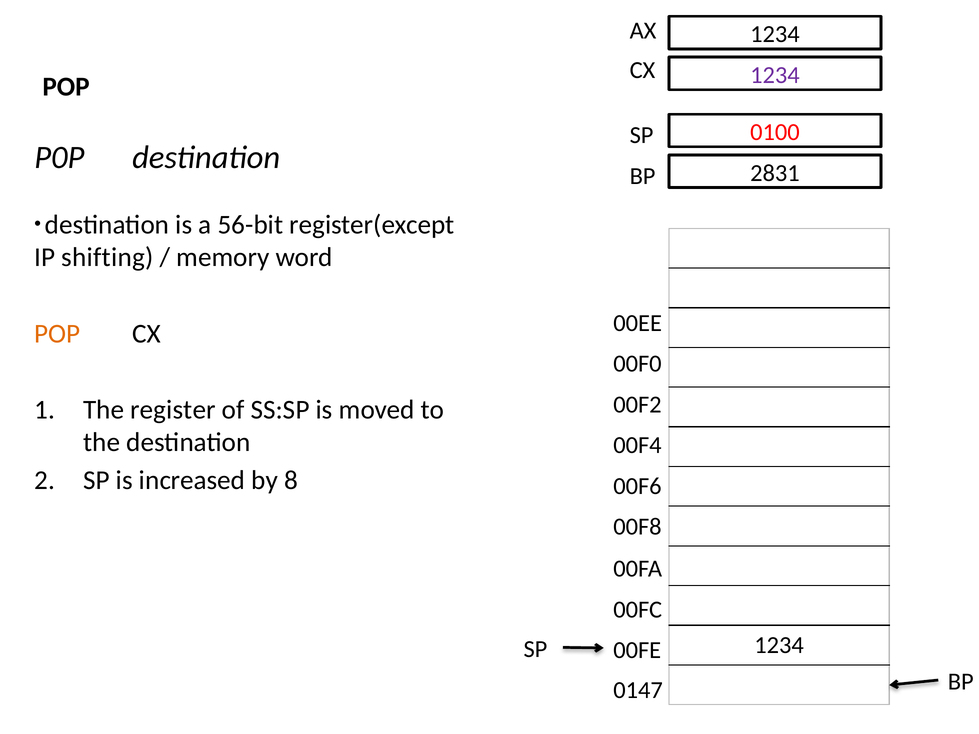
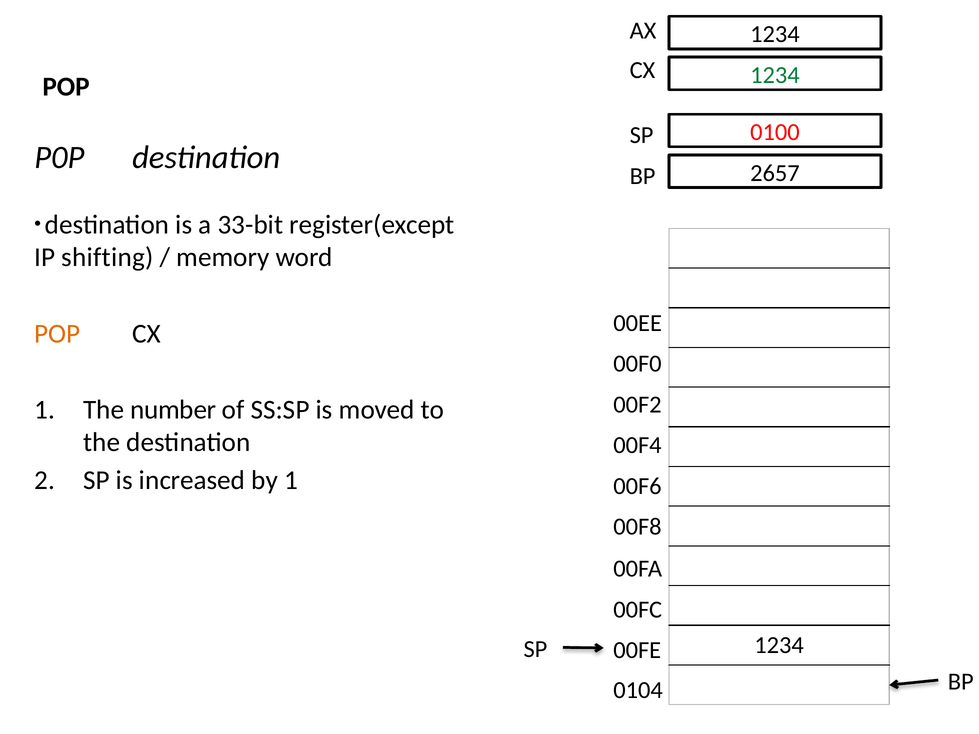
1234 at (775, 75) colour: purple -> green
2831: 2831 -> 2657
56-bit: 56-bit -> 33-bit
register: register -> number
by 8: 8 -> 1
0147: 0147 -> 0104
